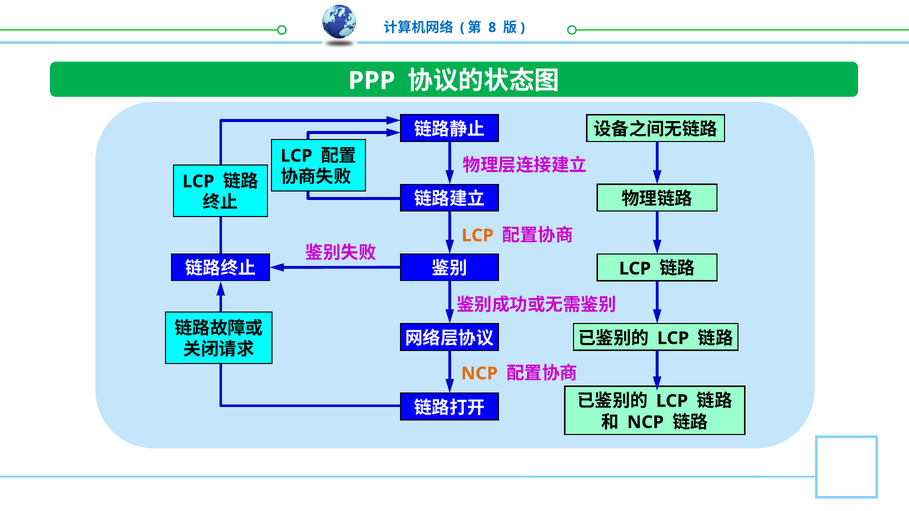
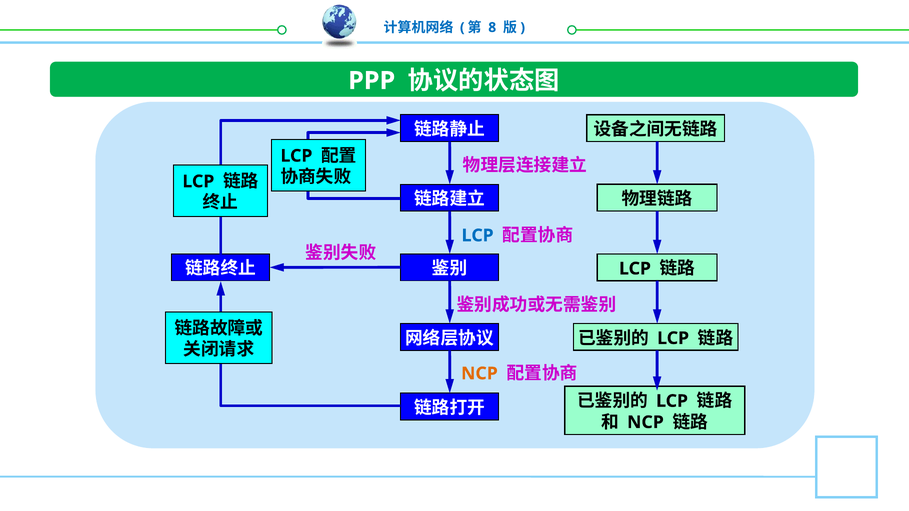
LCP at (478, 236) colour: orange -> blue
